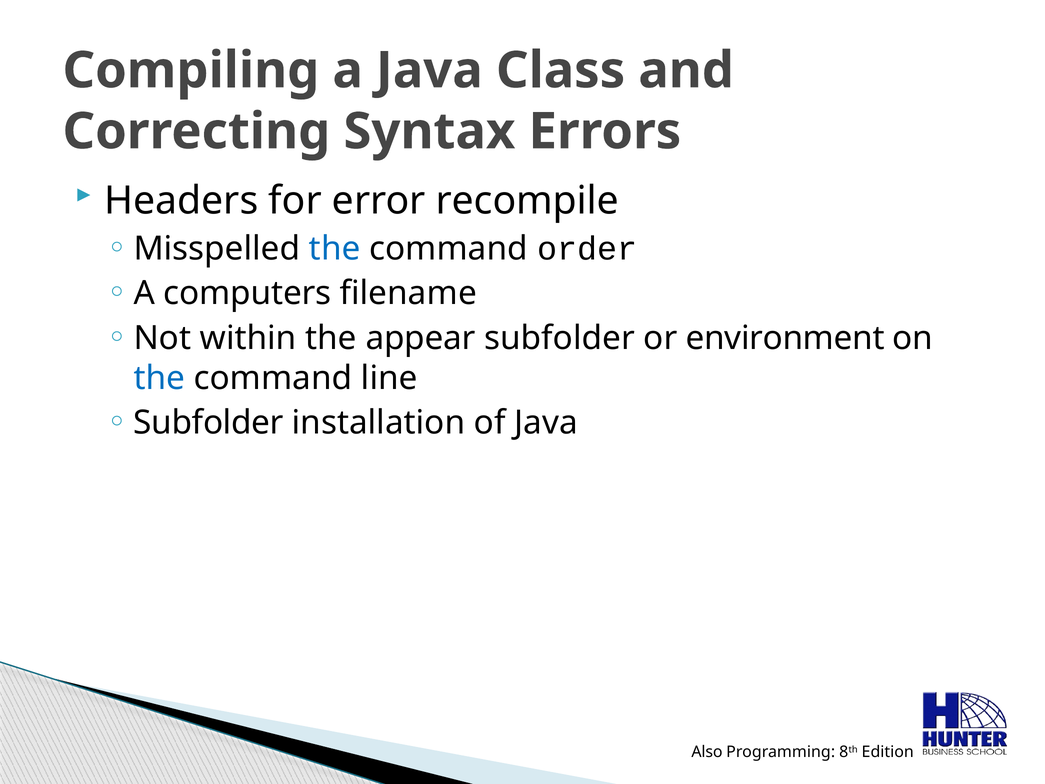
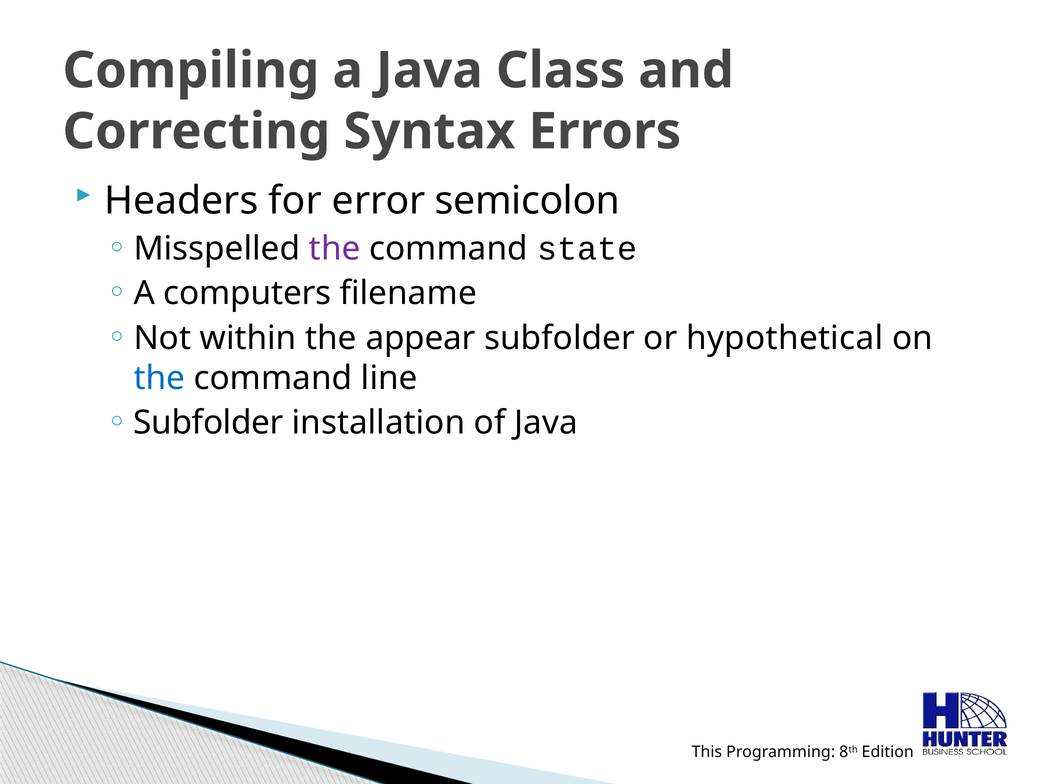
recompile: recompile -> semicolon
the at (335, 249) colour: blue -> purple
order: order -> state
environment: environment -> hypothetical
Also: Also -> This
